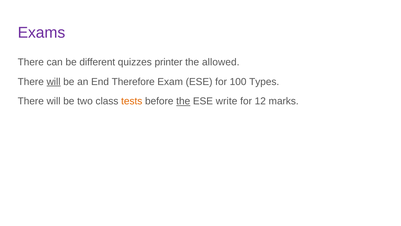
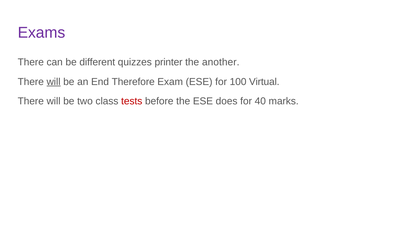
allowed: allowed -> another
Types: Types -> Virtual
tests colour: orange -> red
the at (183, 101) underline: present -> none
write: write -> does
12: 12 -> 40
